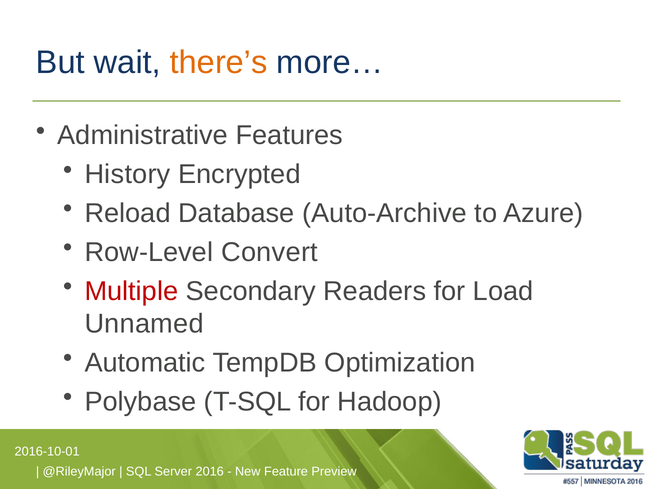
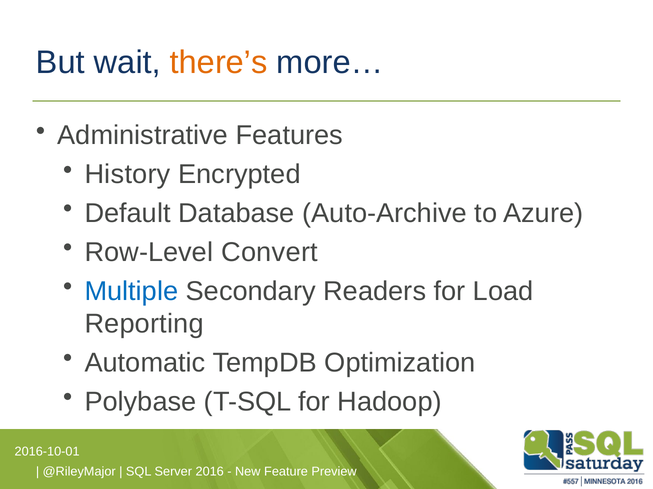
Reload: Reload -> Default
Multiple colour: red -> blue
Unnamed: Unnamed -> Reporting
